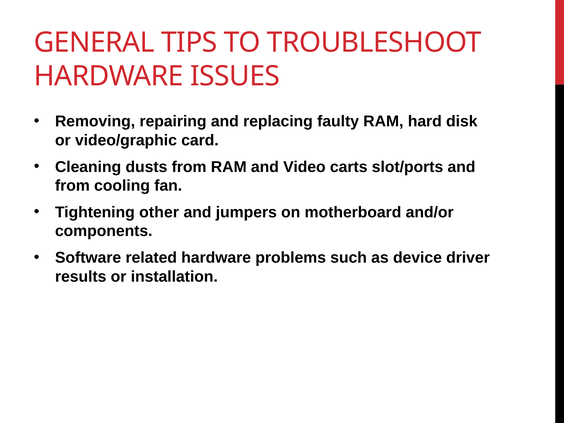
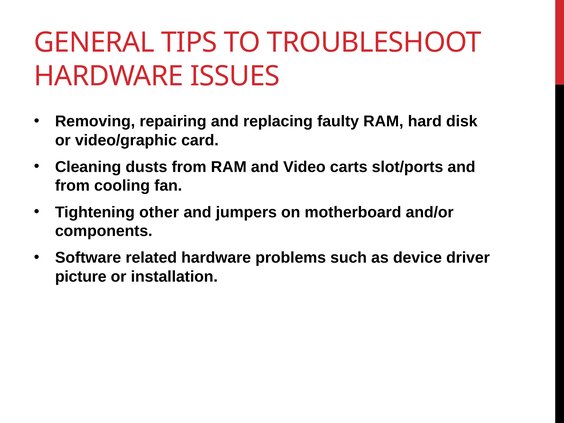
results: results -> picture
